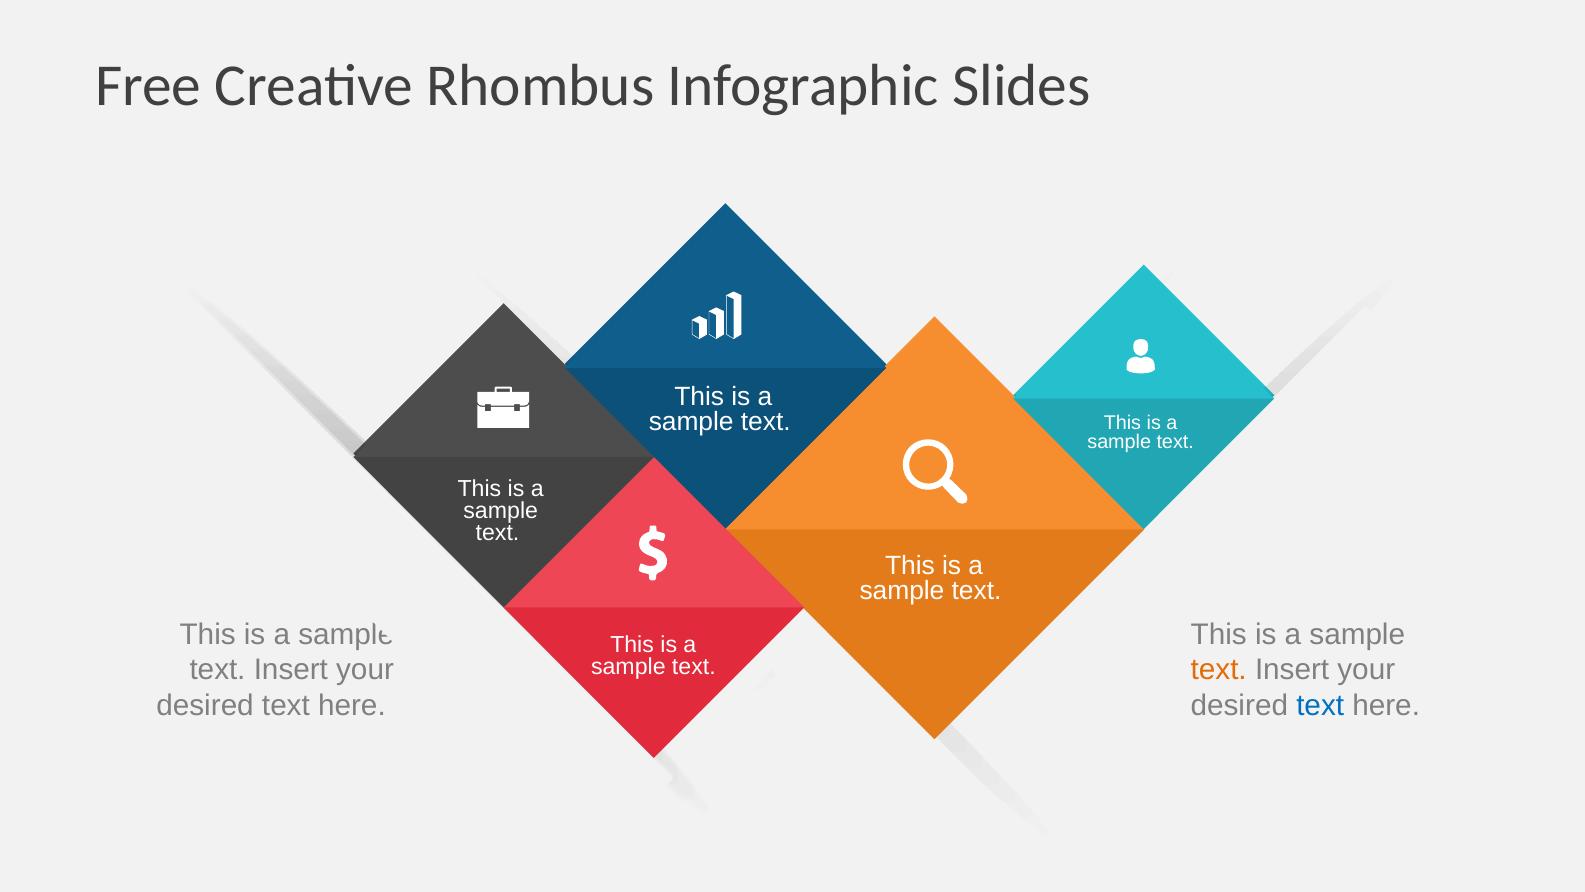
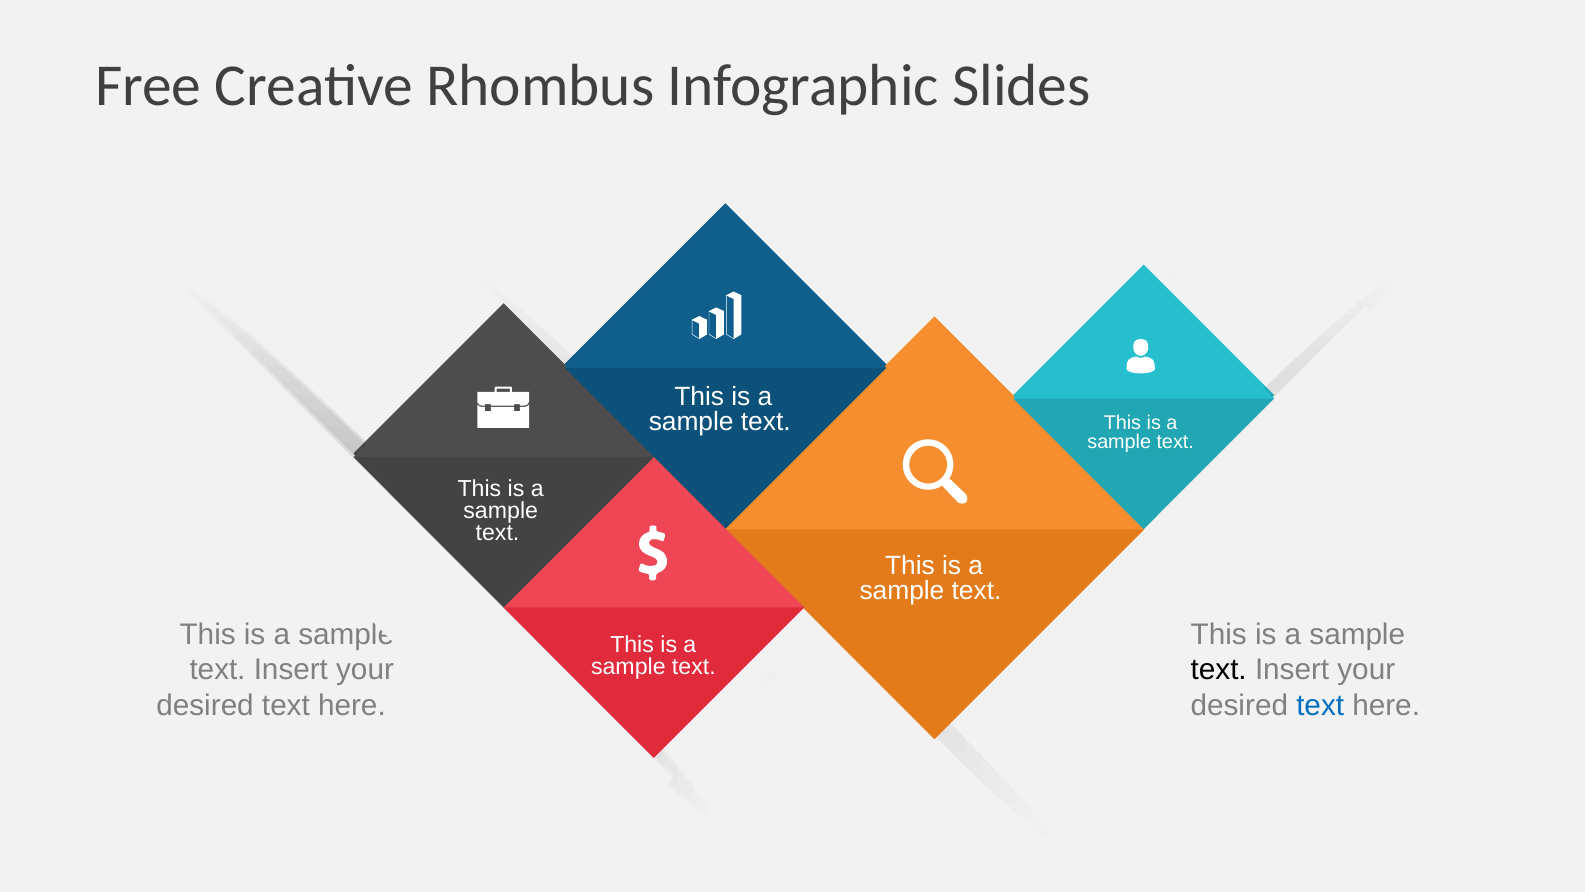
text at (1219, 670) colour: orange -> black
